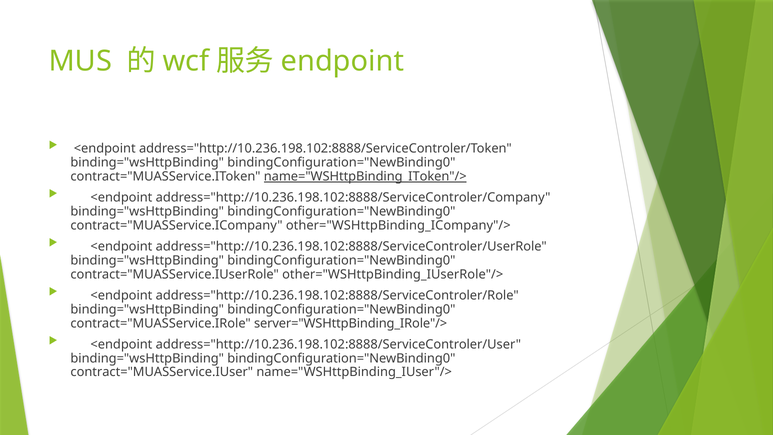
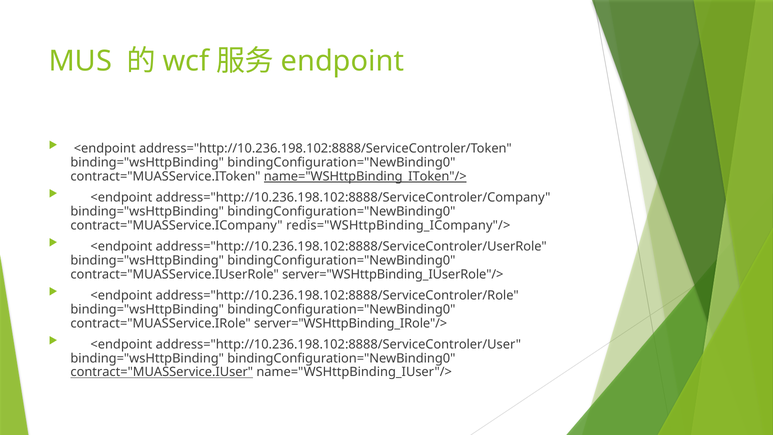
other="WSHttpBinding_ICompany"/>: other="WSHttpBinding_ICompany"/> -> redis="WSHttpBinding_ICompany"/>
other="WSHttpBinding_IUserRole"/>: other="WSHttpBinding_IUserRole"/> -> server="WSHttpBinding_IUserRole"/>
contract="MUASService.IUser underline: none -> present
